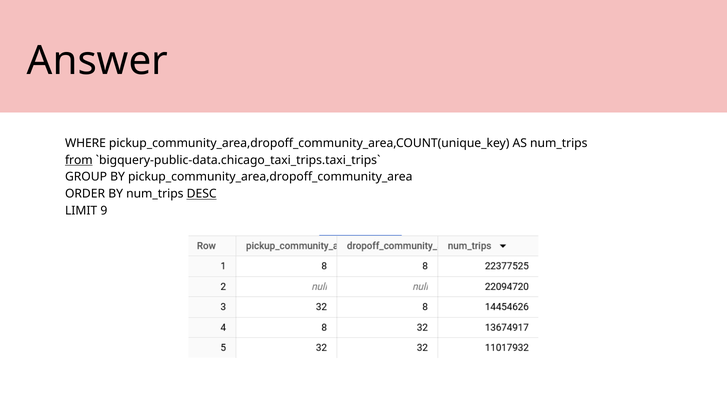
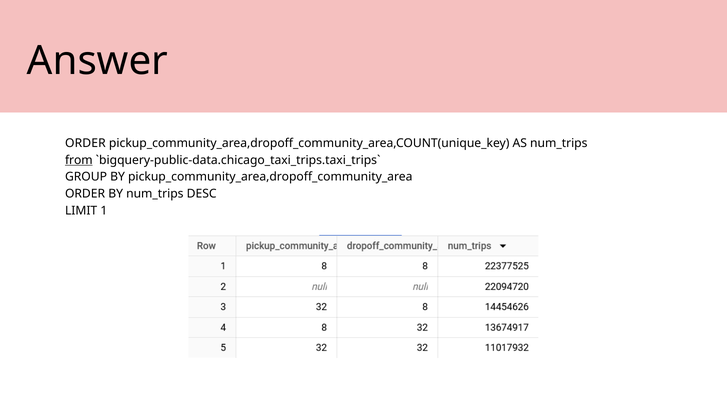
WHERE at (85, 143): WHERE -> ORDER
DESC underline: present -> none
9: 9 -> 1
